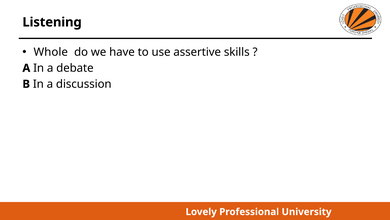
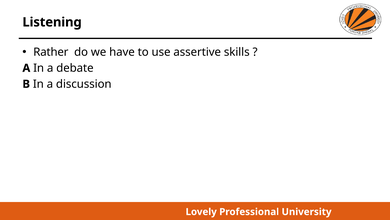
Whole: Whole -> Rather
